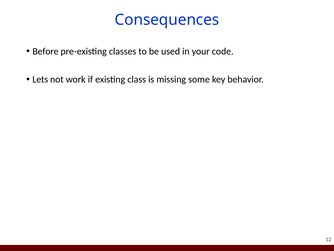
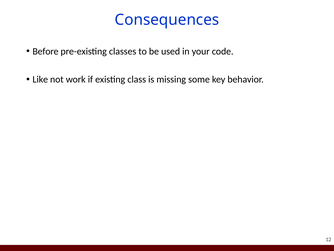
Lets: Lets -> Like
